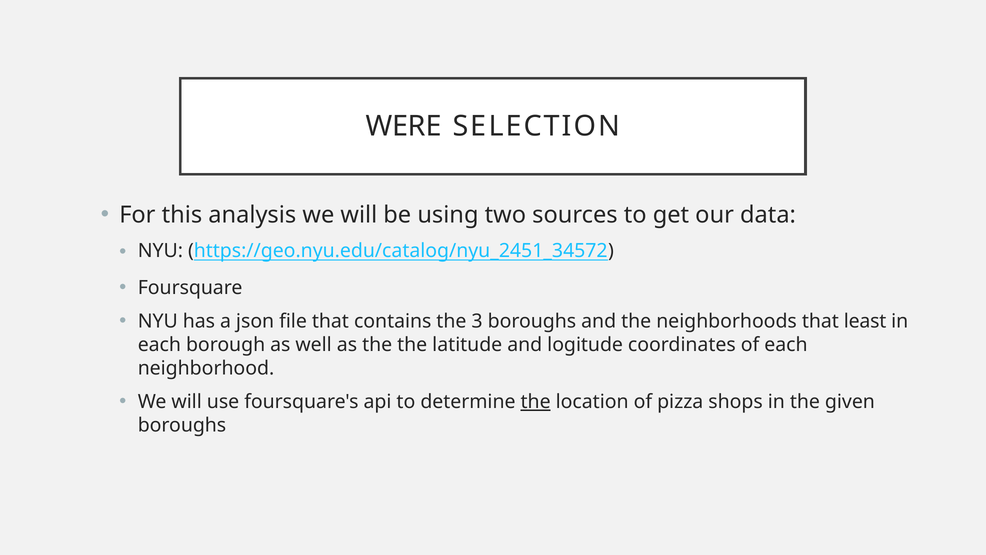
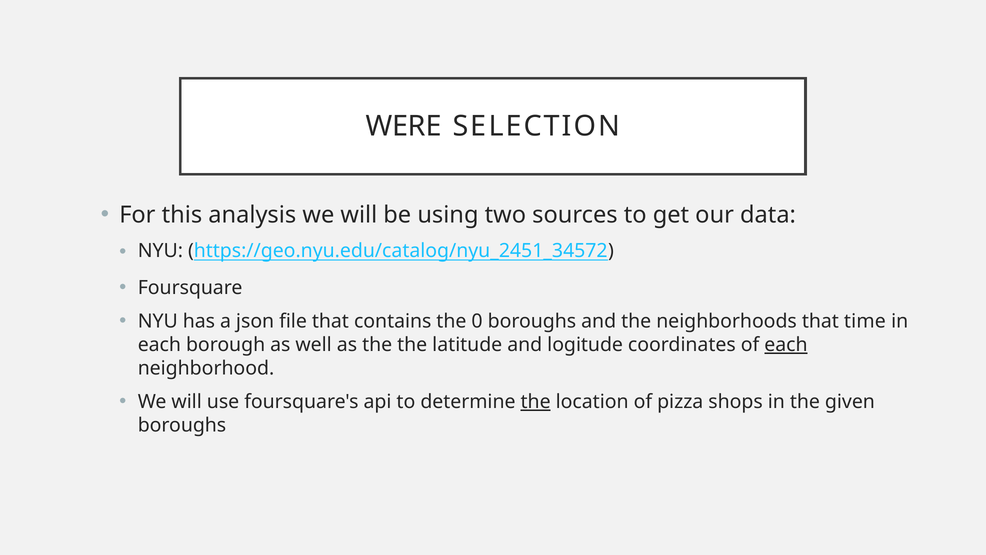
3: 3 -> 0
least: least -> time
each at (786, 345) underline: none -> present
